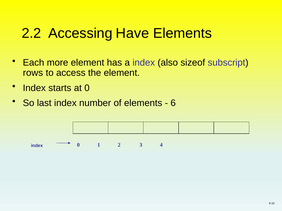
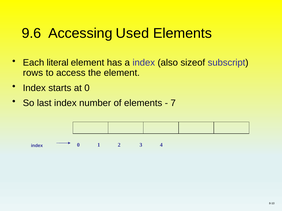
2.2: 2.2 -> 9.6
Have: Have -> Used
more: more -> literal
6: 6 -> 7
